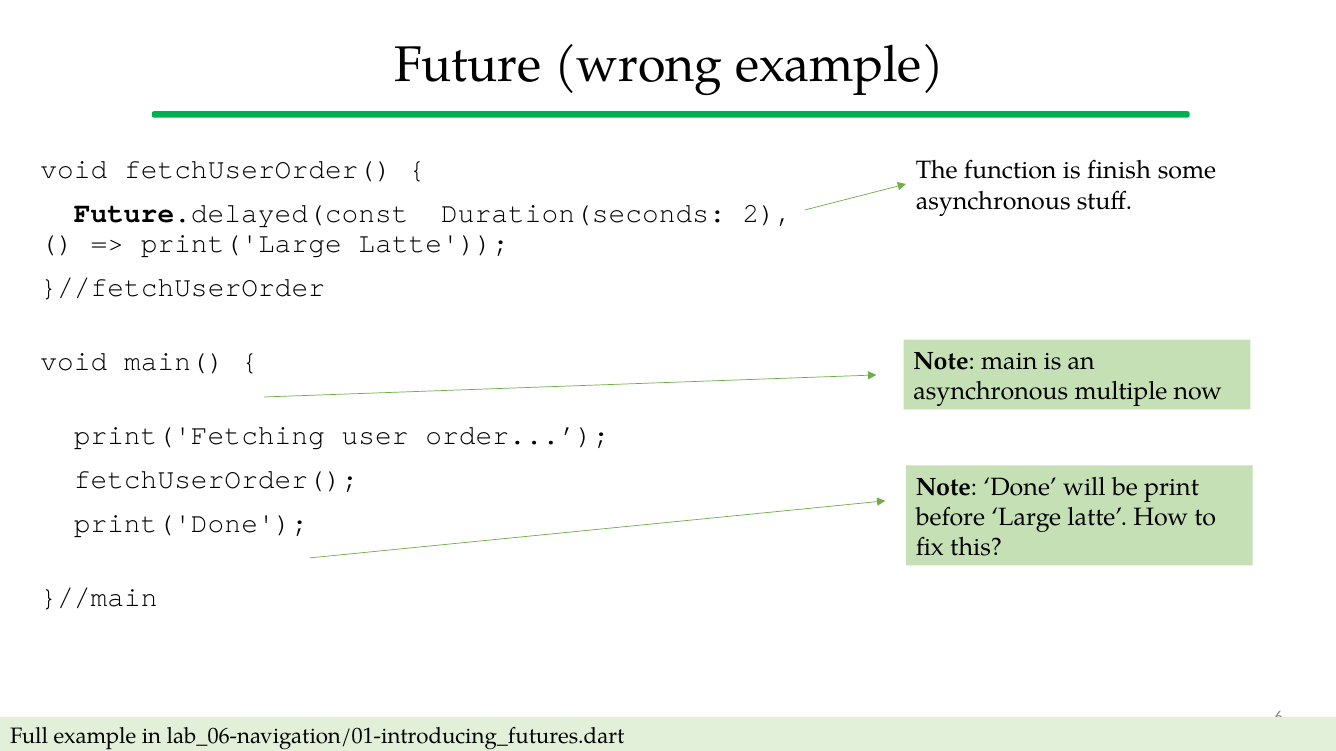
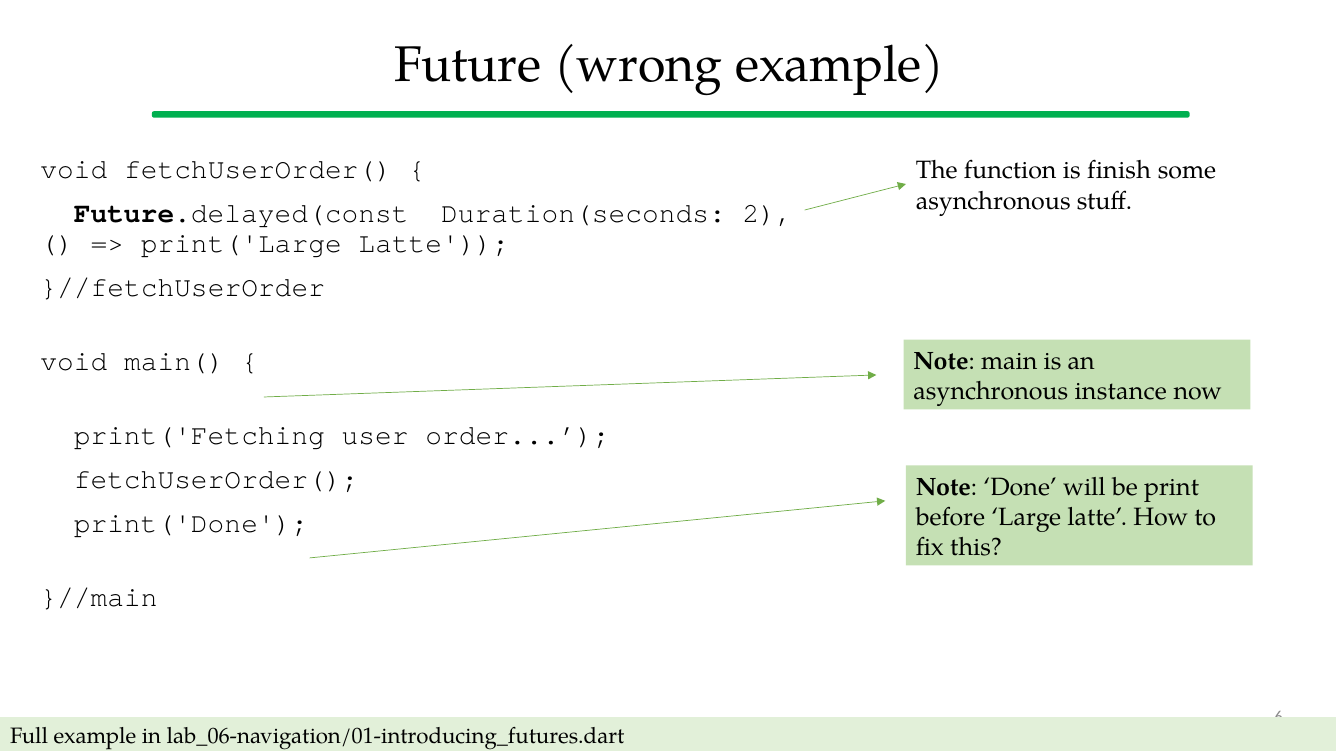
multiple: multiple -> instance
